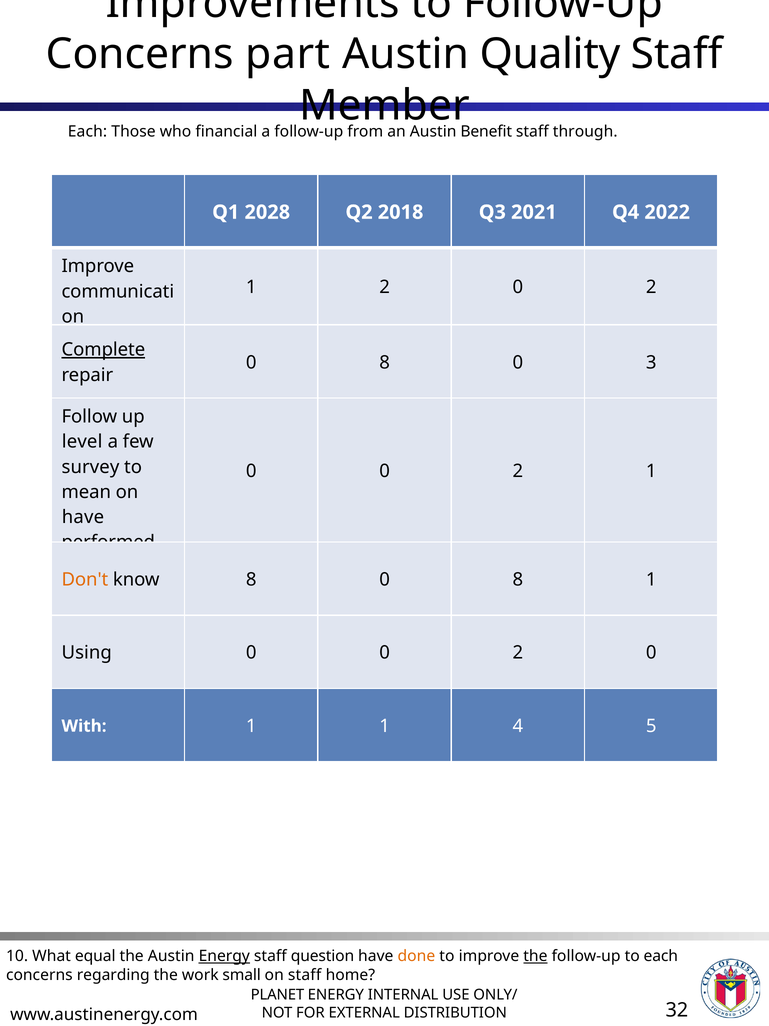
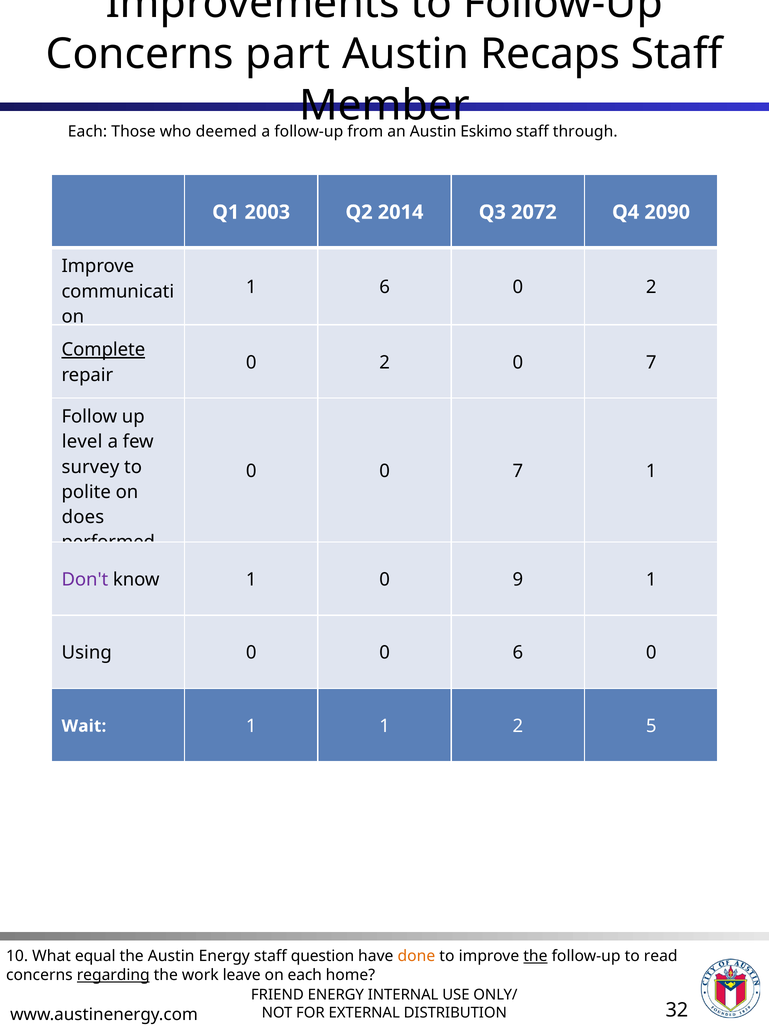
Quality: Quality -> Recaps
financial: financial -> deemed
Benefit: Benefit -> Eskimo
2028: 2028 -> 2003
2018: 2018 -> 2014
2021: 2021 -> 2072
2022: 2022 -> 2090
1 2: 2 -> 6
8 at (385, 362): 8 -> 2
3 at (651, 362): 3 -> 7
2 at (518, 471): 2 -> 7
mean: mean -> polite
have at (83, 517): have -> does
Don't colour: orange -> purple
know 8: 8 -> 1
8 at (518, 579): 8 -> 9
2 at (518, 652): 2 -> 6
With: With -> Wait
1 4: 4 -> 2
Energy at (224, 956) underline: present -> none
to each: each -> read
regarding underline: none -> present
small: small -> leave
on staff: staff -> each
PLANET: PLANET -> FRIEND
